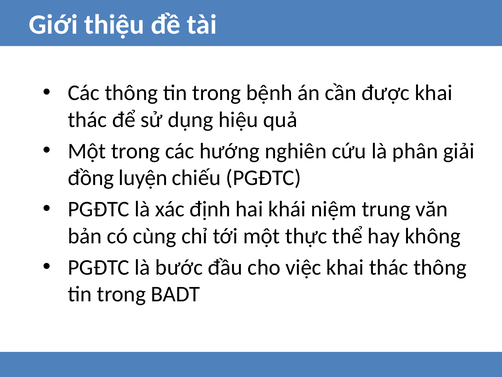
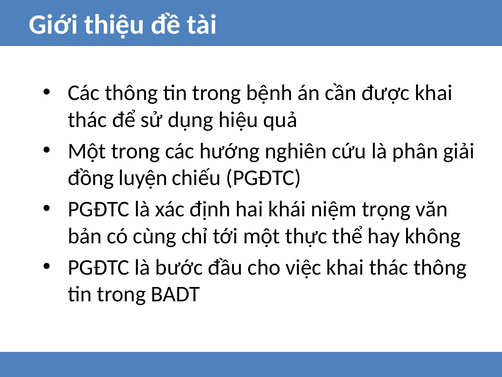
trung: trung -> trọng
